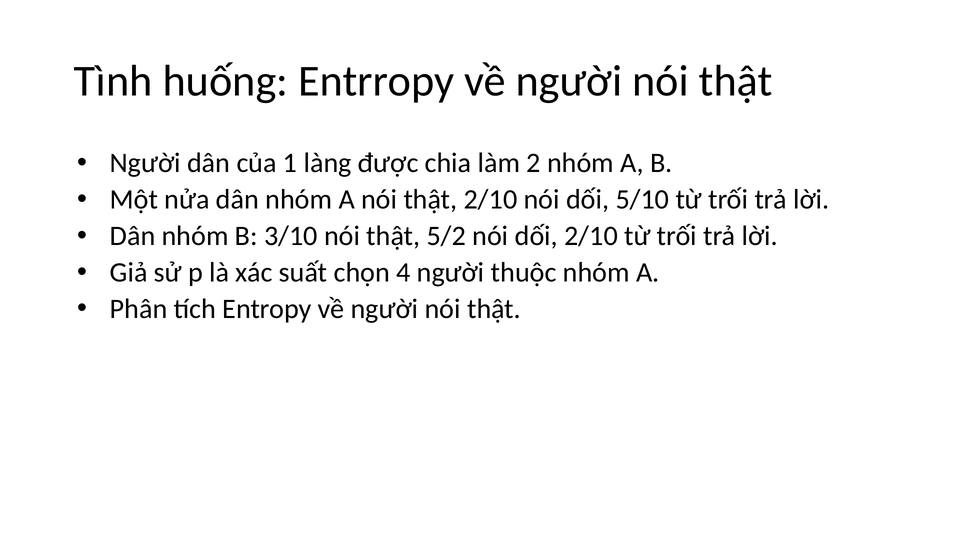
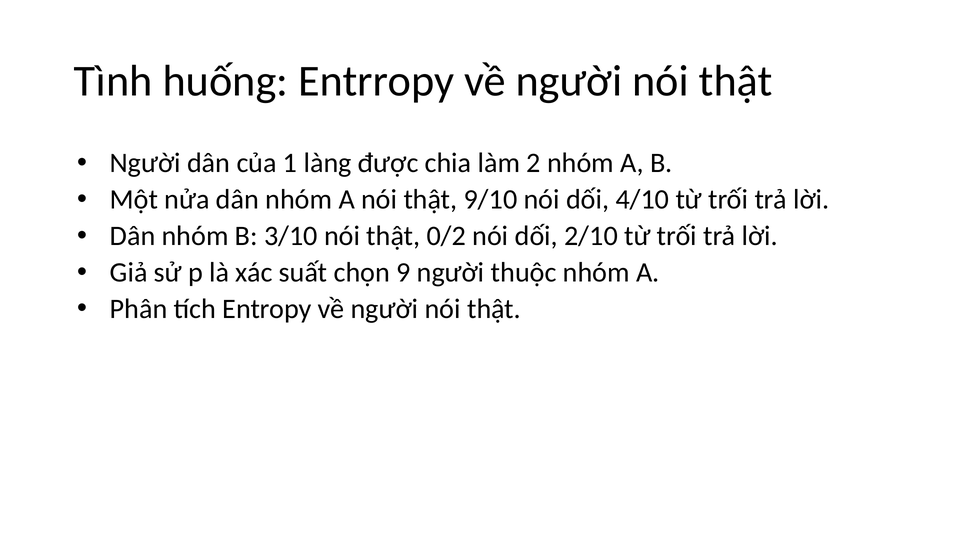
thật 2/10: 2/10 -> 9/10
5/10: 5/10 -> 4/10
5/2: 5/2 -> 0/2
4: 4 -> 9
